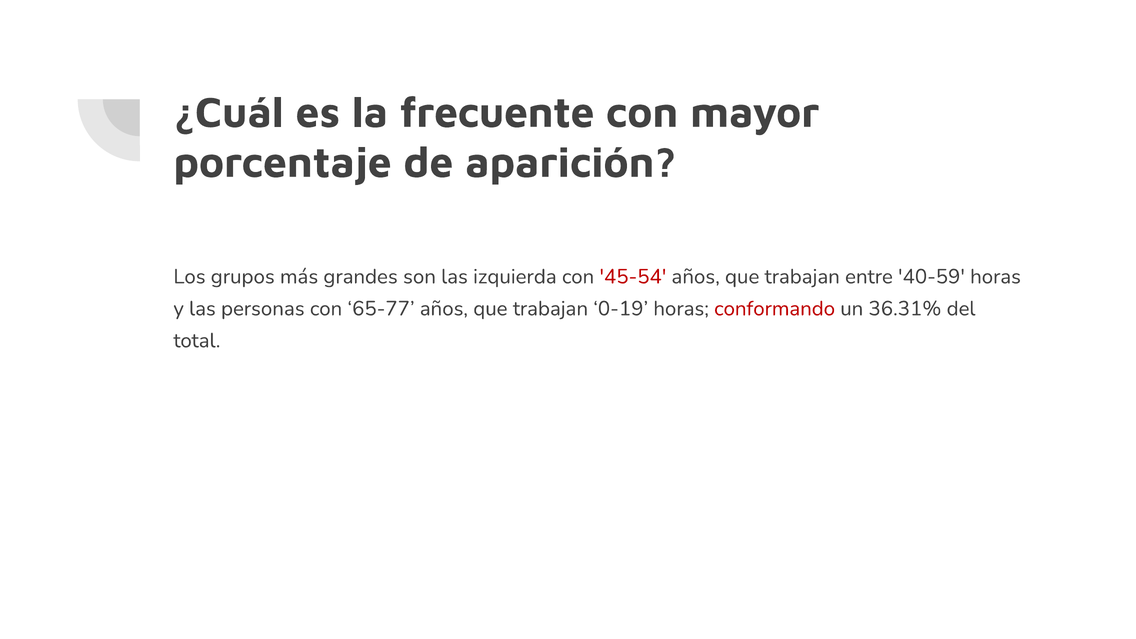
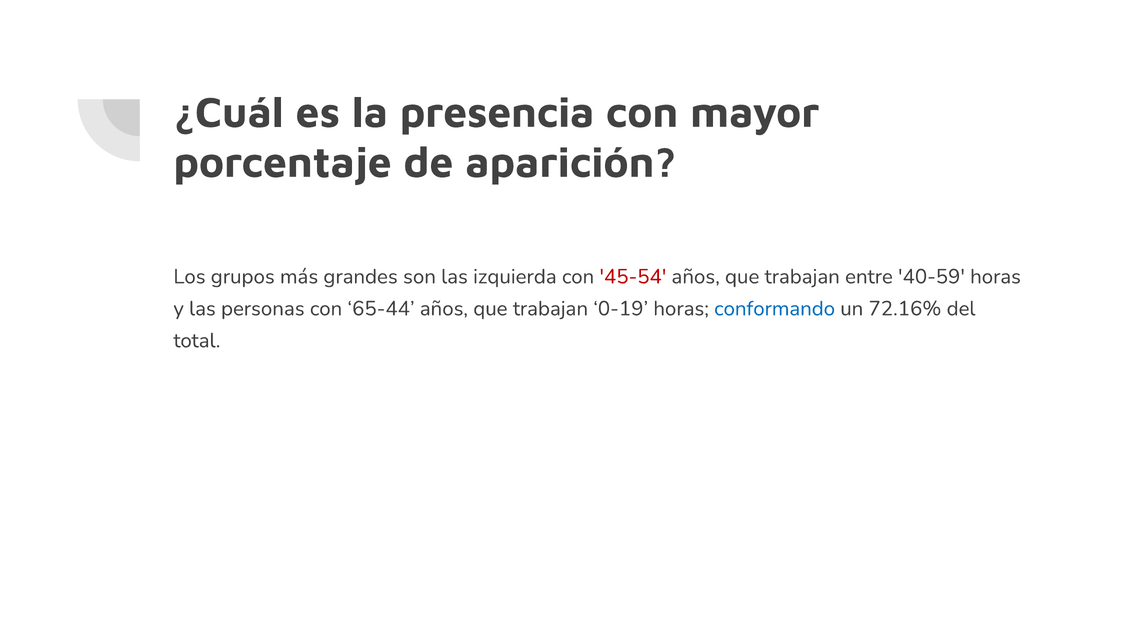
frecuente: frecuente -> presencia
65-77: 65-77 -> 65-44
conformando colour: red -> blue
36.31%: 36.31% -> 72.16%
